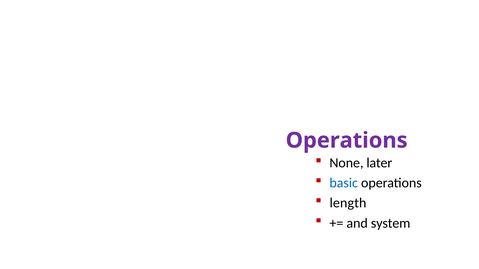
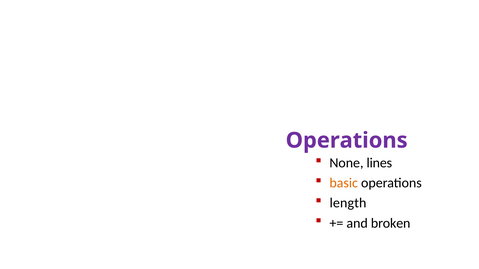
later: later -> lines
basic colour: blue -> orange
system: system -> broken
